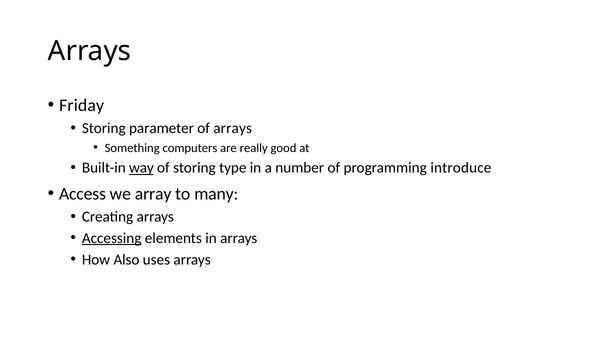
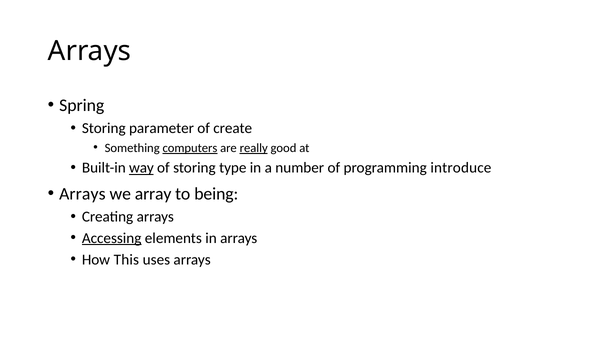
Friday: Friday -> Spring
of arrays: arrays -> create
computers underline: none -> present
really underline: none -> present
Access at (82, 194): Access -> Arrays
many: many -> being
Also: Also -> This
